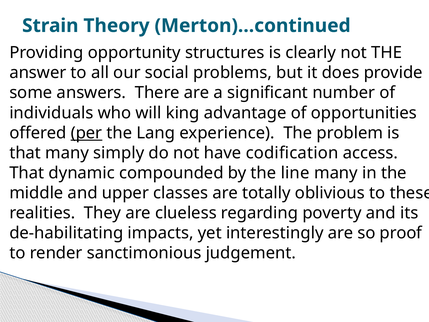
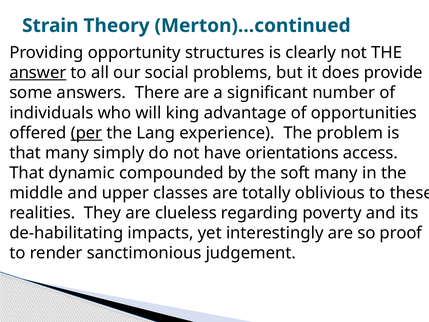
answer underline: none -> present
codification: codification -> orientations
line: line -> soft
